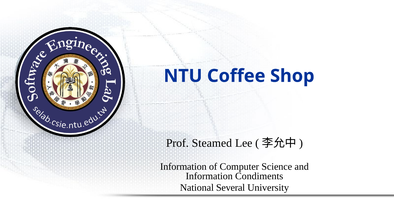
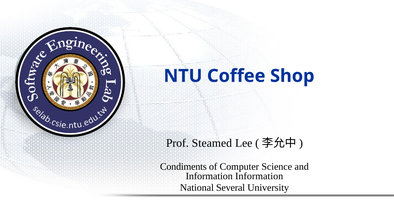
Information at (183, 166): Information -> Condiments
Information Condiments: Condiments -> Information
